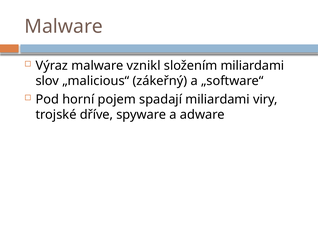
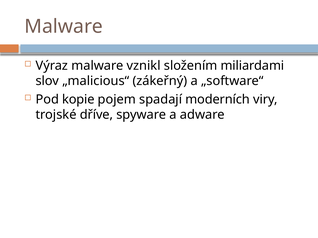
horní: horní -> kopie
spadají miliardami: miliardami -> moderních
